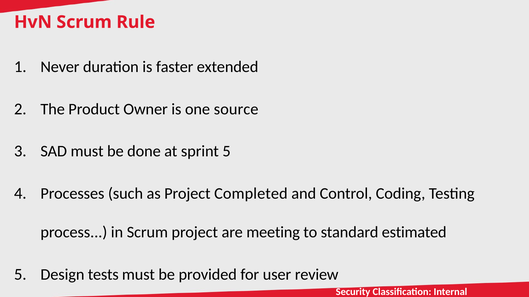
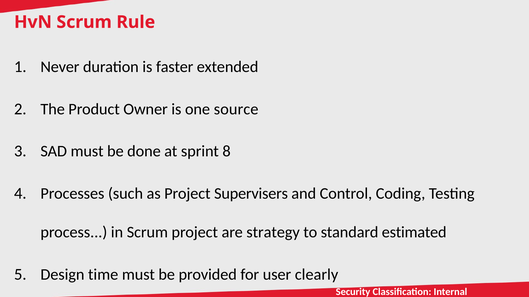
sprint 5: 5 -> 8
Completed: Completed -> Supervisers
meeting: meeting -> strategy
tests: tests -> time
review: review -> clearly
